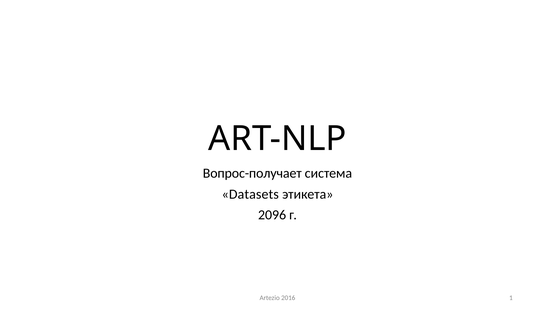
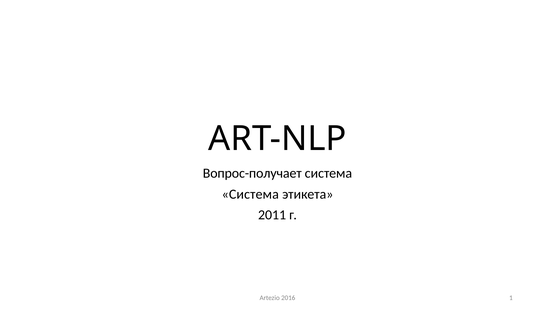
Datasets at (250, 194): Datasets -> Система
2096: 2096 -> 2011
